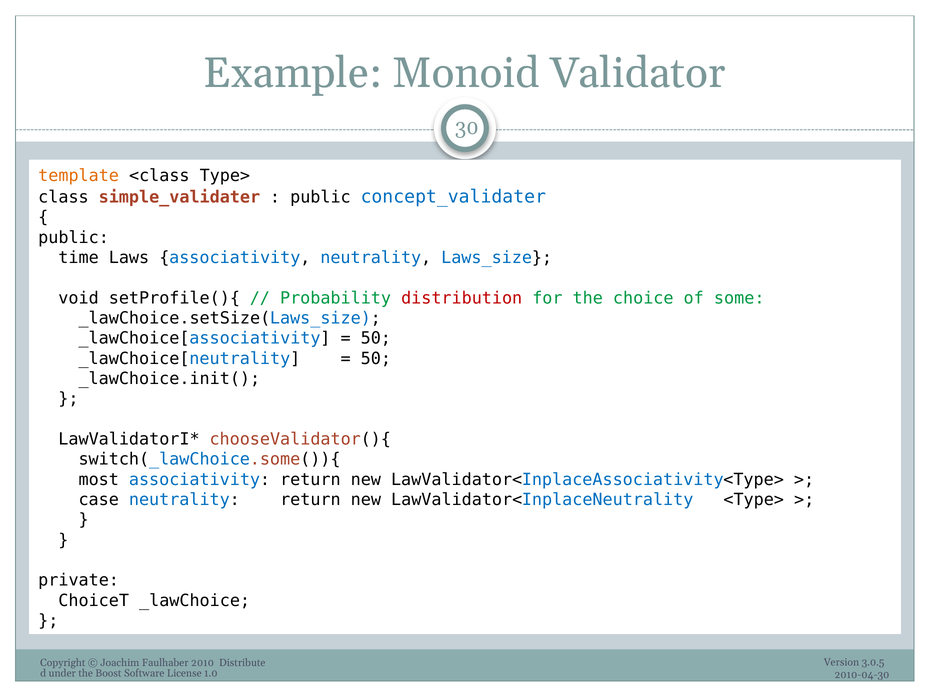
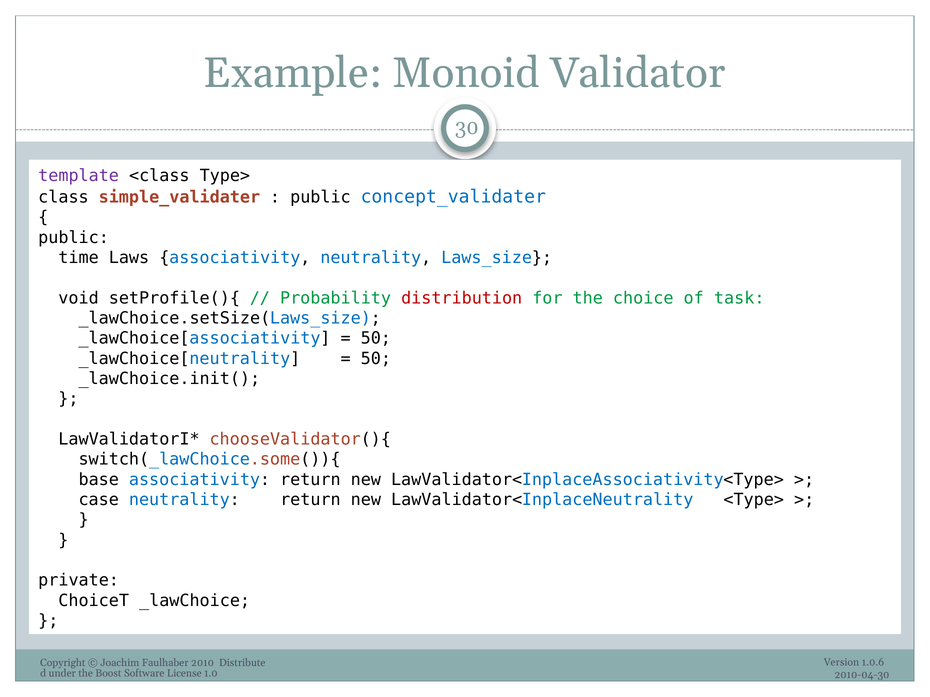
template colour: orange -> purple
some: some -> task
most: most -> base
3.0.5: 3.0.5 -> 1.0.6
